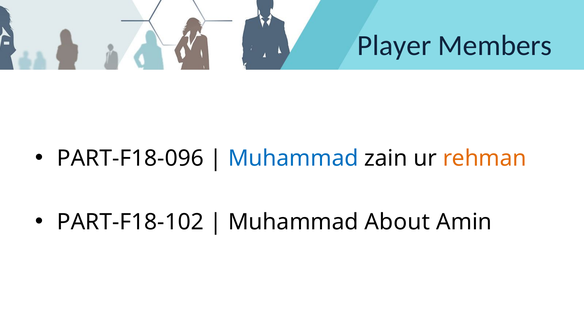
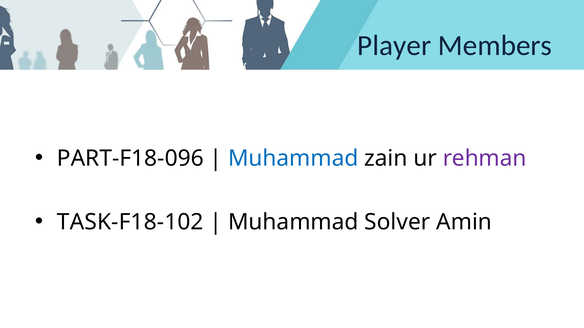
rehman colour: orange -> purple
PART-F18-102: PART-F18-102 -> TASK-F18-102
About: About -> Solver
